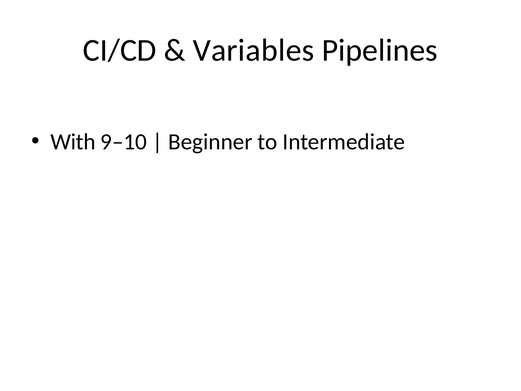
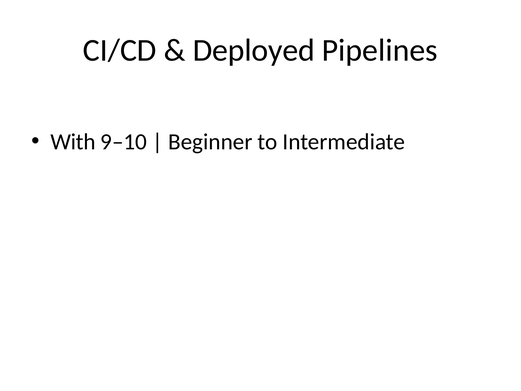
Variables: Variables -> Deployed
